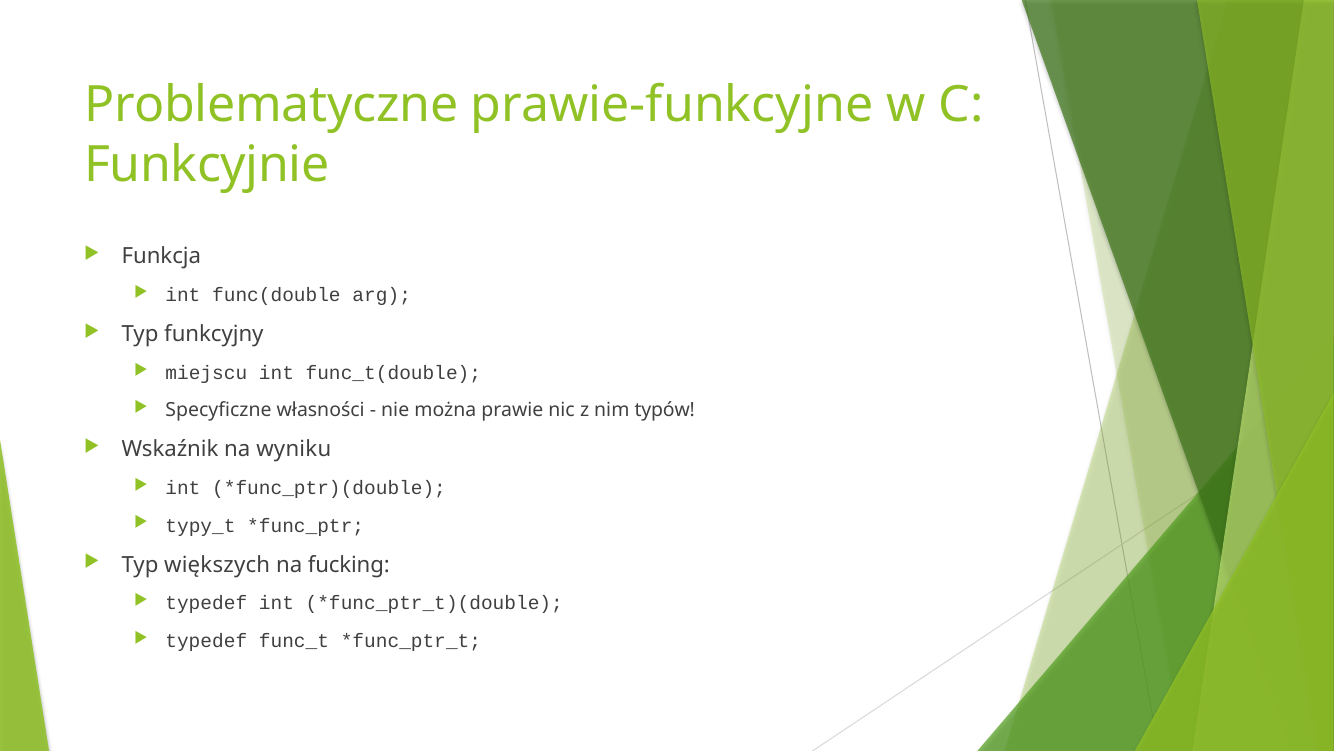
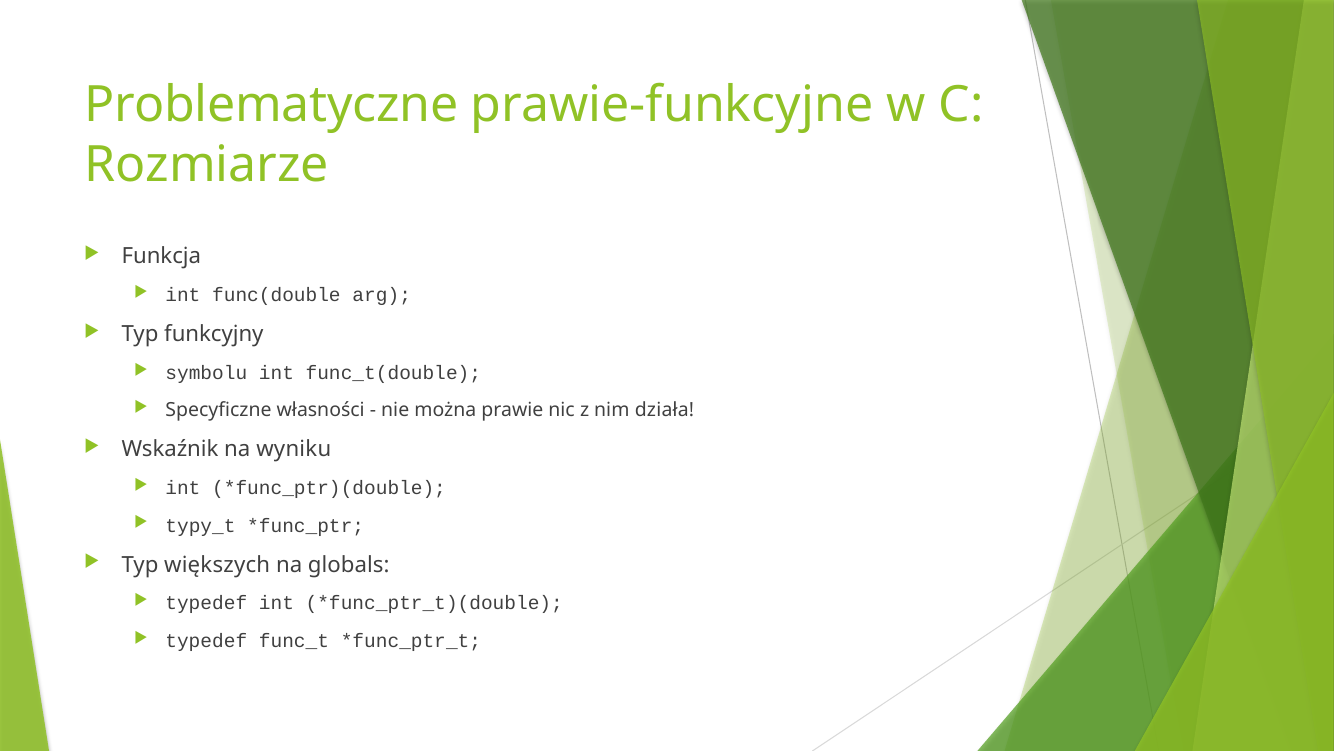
Funkcyjnie: Funkcyjnie -> Rozmiarze
miejscu: miejscu -> symbolu
typów: typów -> działa
fucking: fucking -> globals
